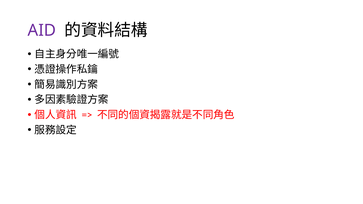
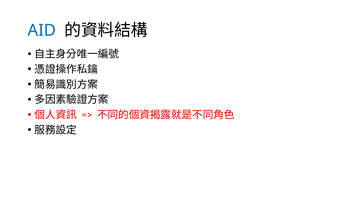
AID colour: purple -> blue
